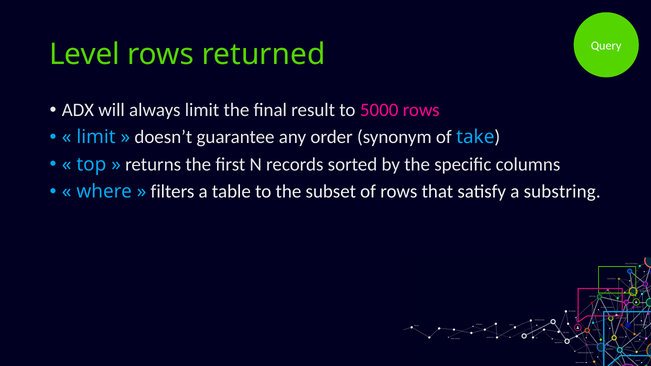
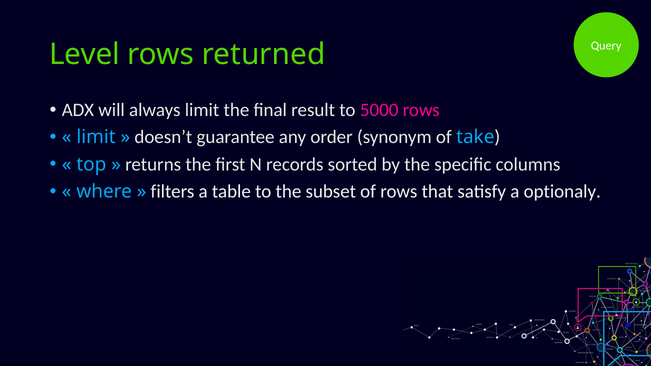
substring: substring -> optionaly
